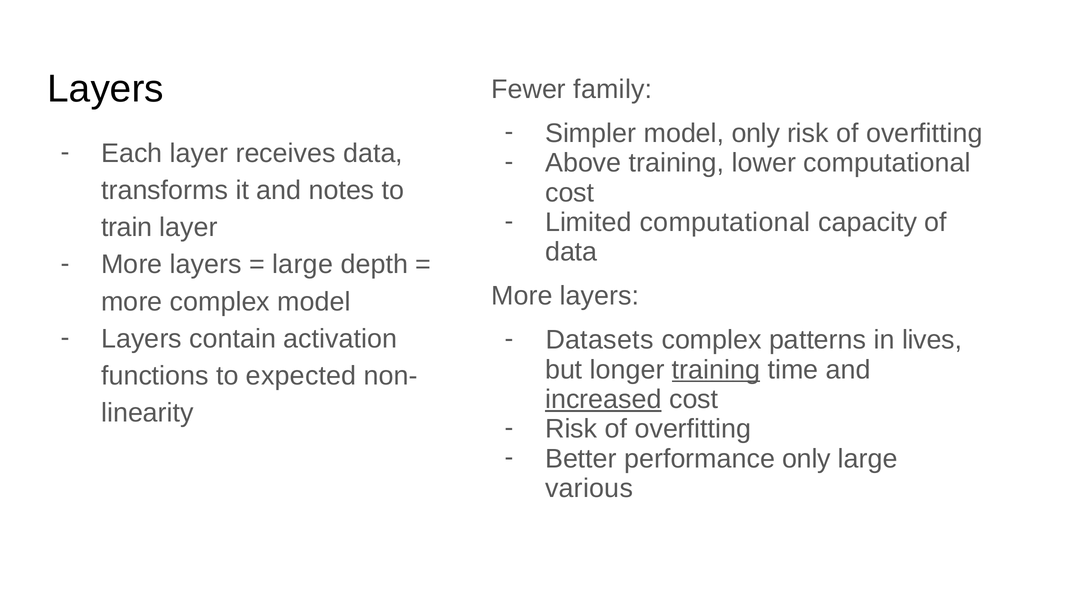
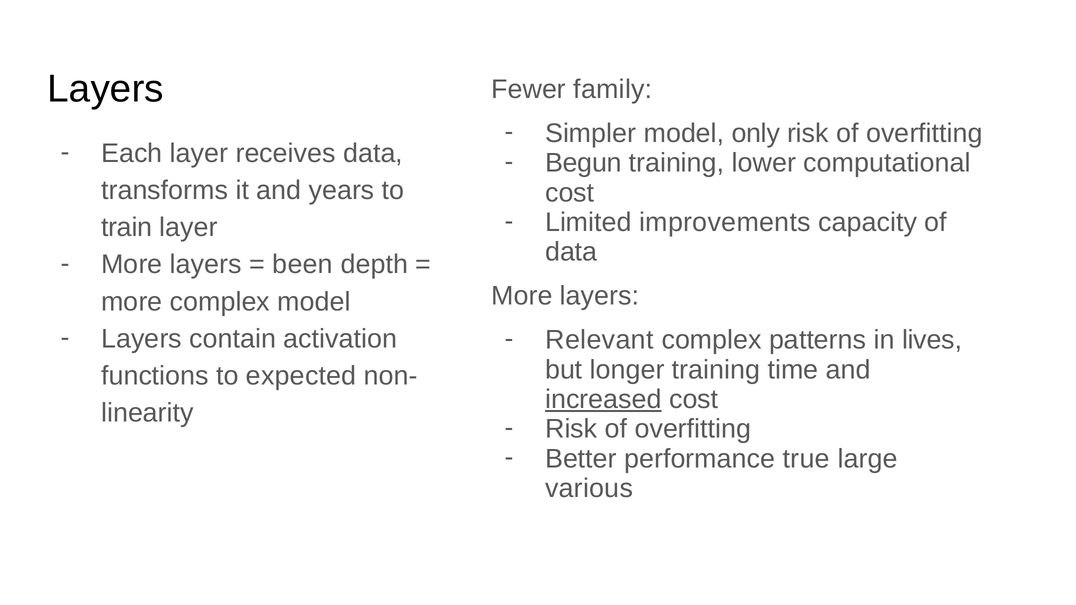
Above: Above -> Begun
notes: notes -> years
Limited computational: computational -> improvements
large at (303, 265): large -> been
Datasets: Datasets -> Relevant
training at (716, 370) underline: present -> none
performance only: only -> true
